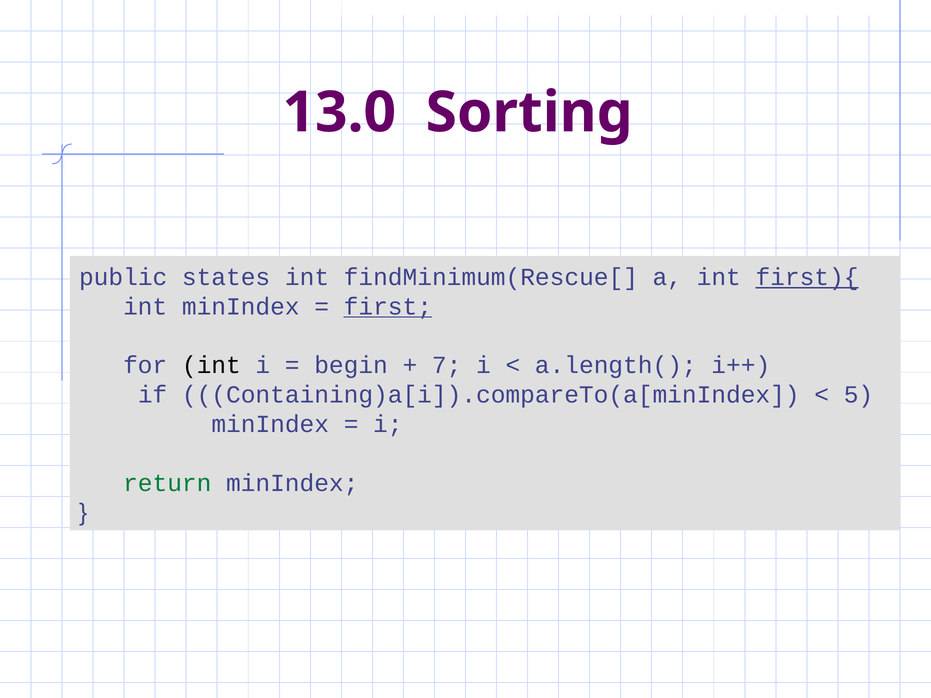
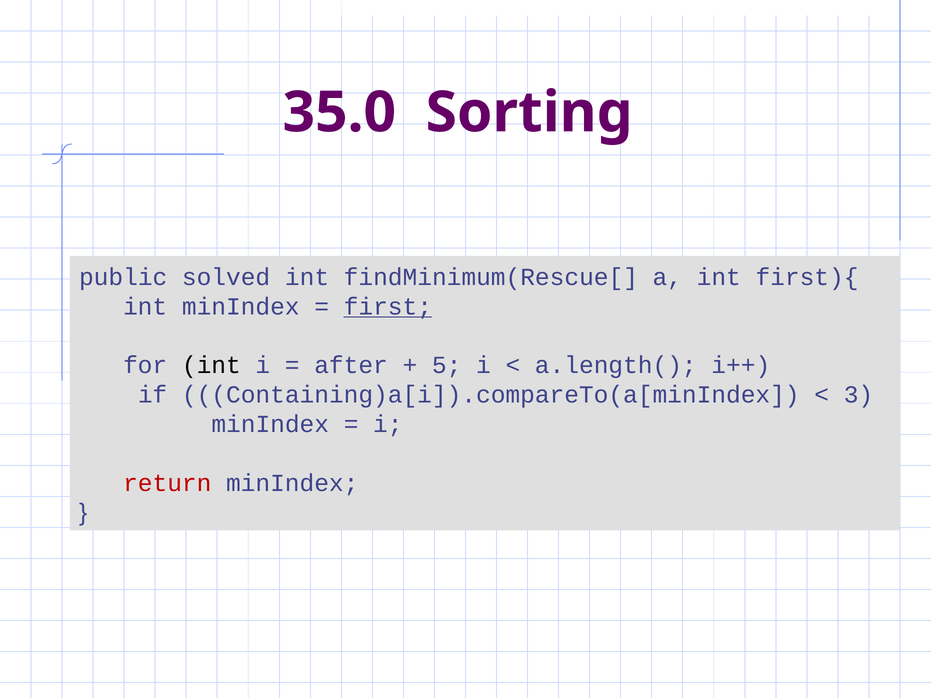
13.0: 13.0 -> 35.0
states: states -> solved
first){ underline: present -> none
begin: begin -> after
7: 7 -> 5
5: 5 -> 3
return colour: green -> red
